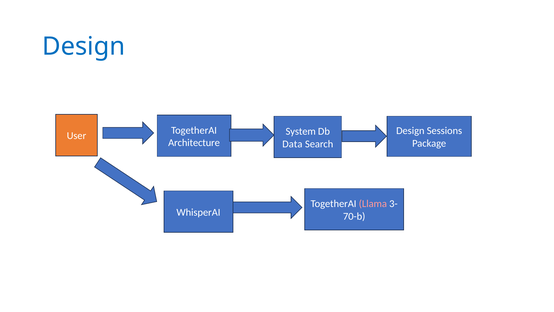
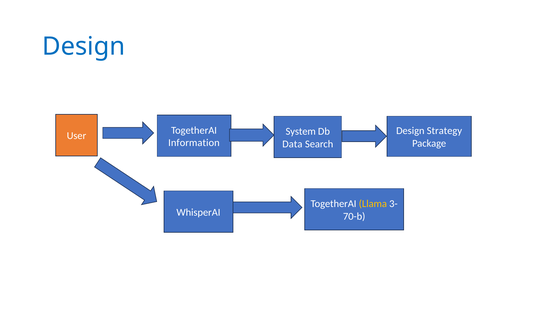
Sessions: Sessions -> Strategy
Architecture: Architecture -> Information
Llama colour: pink -> yellow
